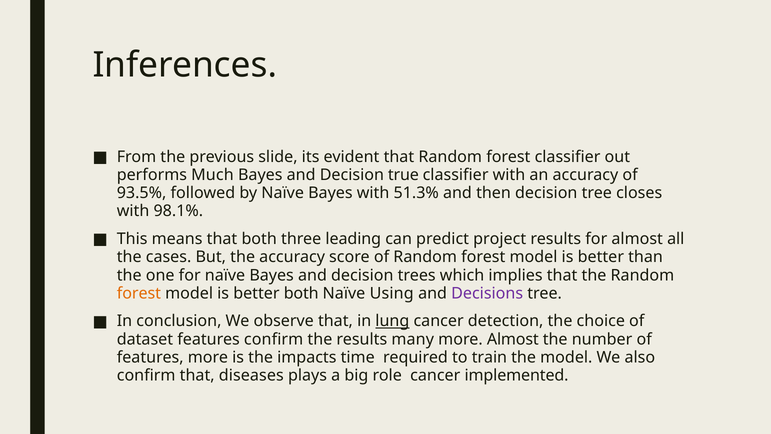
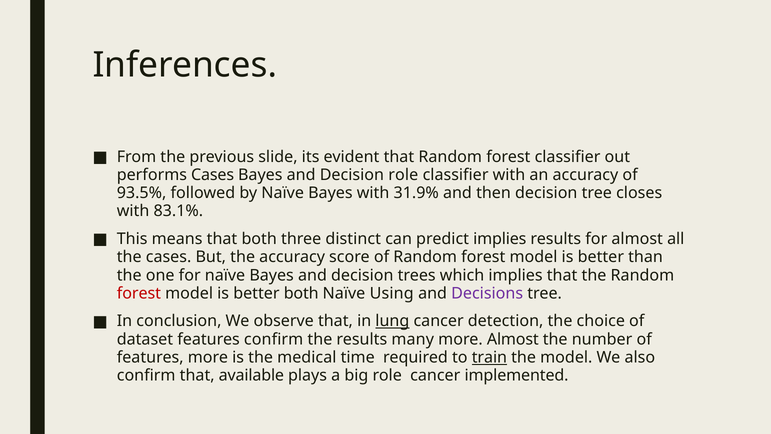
performs Much: Much -> Cases
Decision true: true -> role
51.3%: 51.3% -> 31.9%
98.1%: 98.1% -> 83.1%
leading: leading -> distinct
predict project: project -> implies
forest at (139, 293) colour: orange -> red
impacts: impacts -> medical
train underline: none -> present
diseases: diseases -> available
